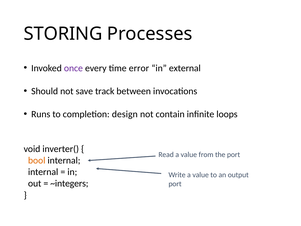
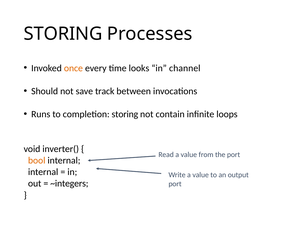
once colour: purple -> orange
error: error -> looks
external: external -> channel
completion design: design -> storing
